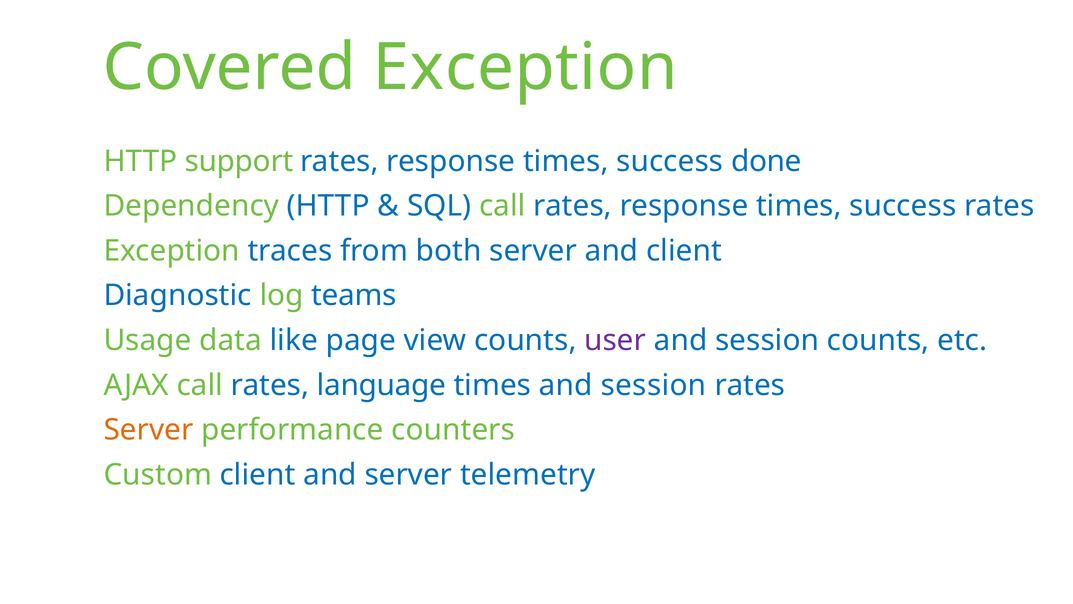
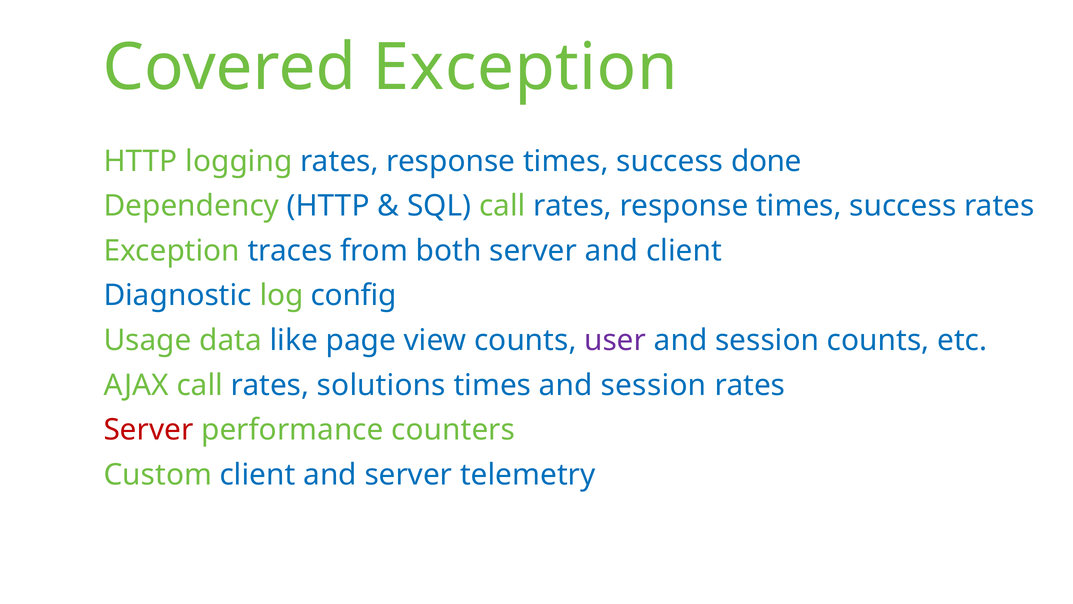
support: support -> logging
teams: teams -> config
language: language -> solutions
Server at (149, 430) colour: orange -> red
